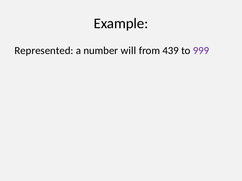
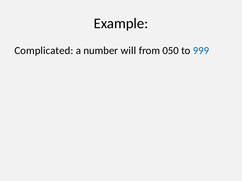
Represented: Represented -> Complicated
439: 439 -> 050
999 colour: purple -> blue
